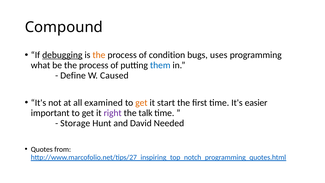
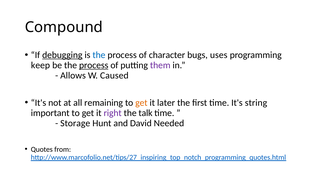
the at (99, 55) colour: orange -> blue
condition: condition -> character
what: what -> keep
process at (94, 65) underline: none -> present
them colour: blue -> purple
Define: Define -> Allows
examined: examined -> remaining
start: start -> later
easier: easier -> string
